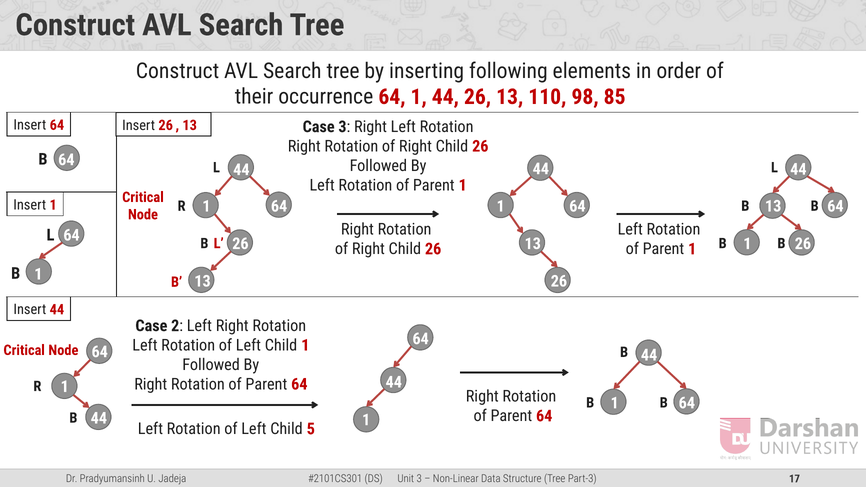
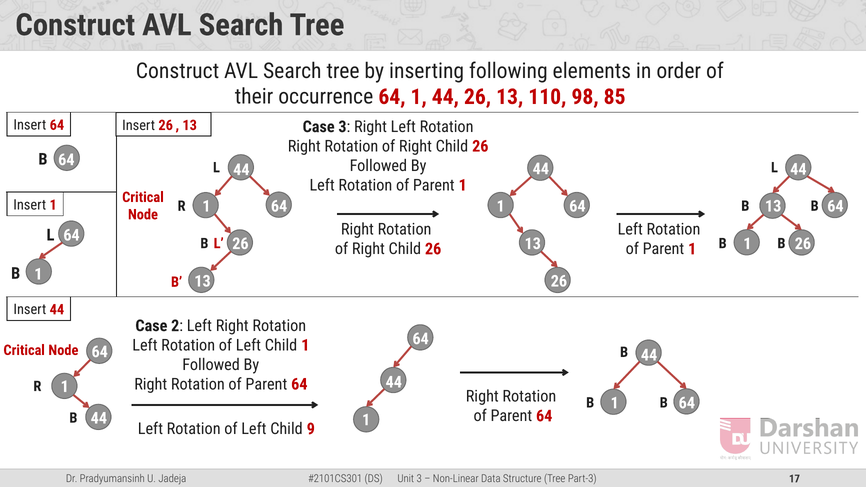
5: 5 -> 9
